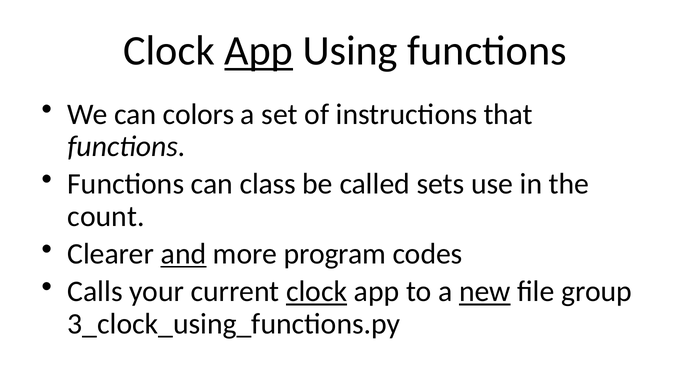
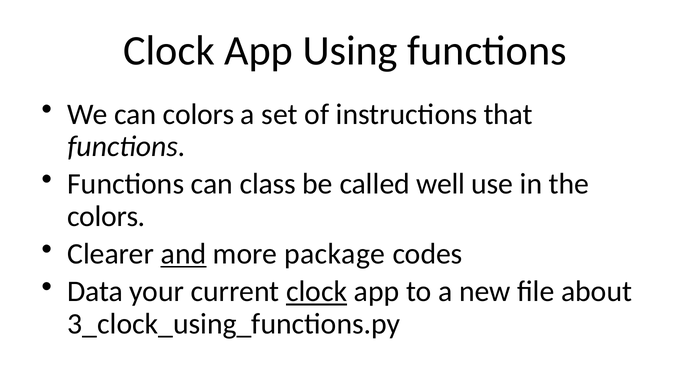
App at (259, 51) underline: present -> none
sets: sets -> well
count at (106, 216): count -> colors
program: program -> package
Calls: Calls -> Data
new underline: present -> none
group: group -> about
